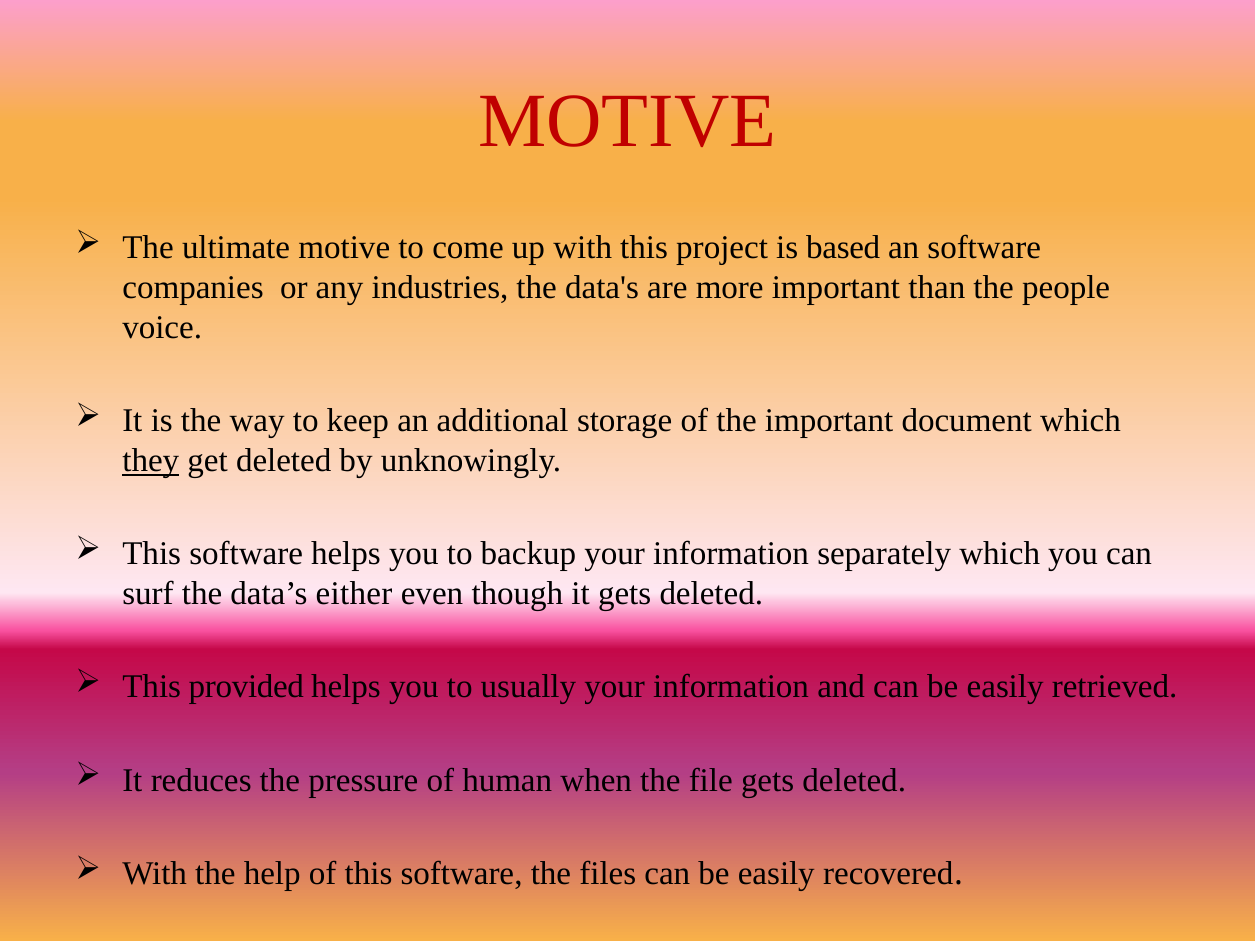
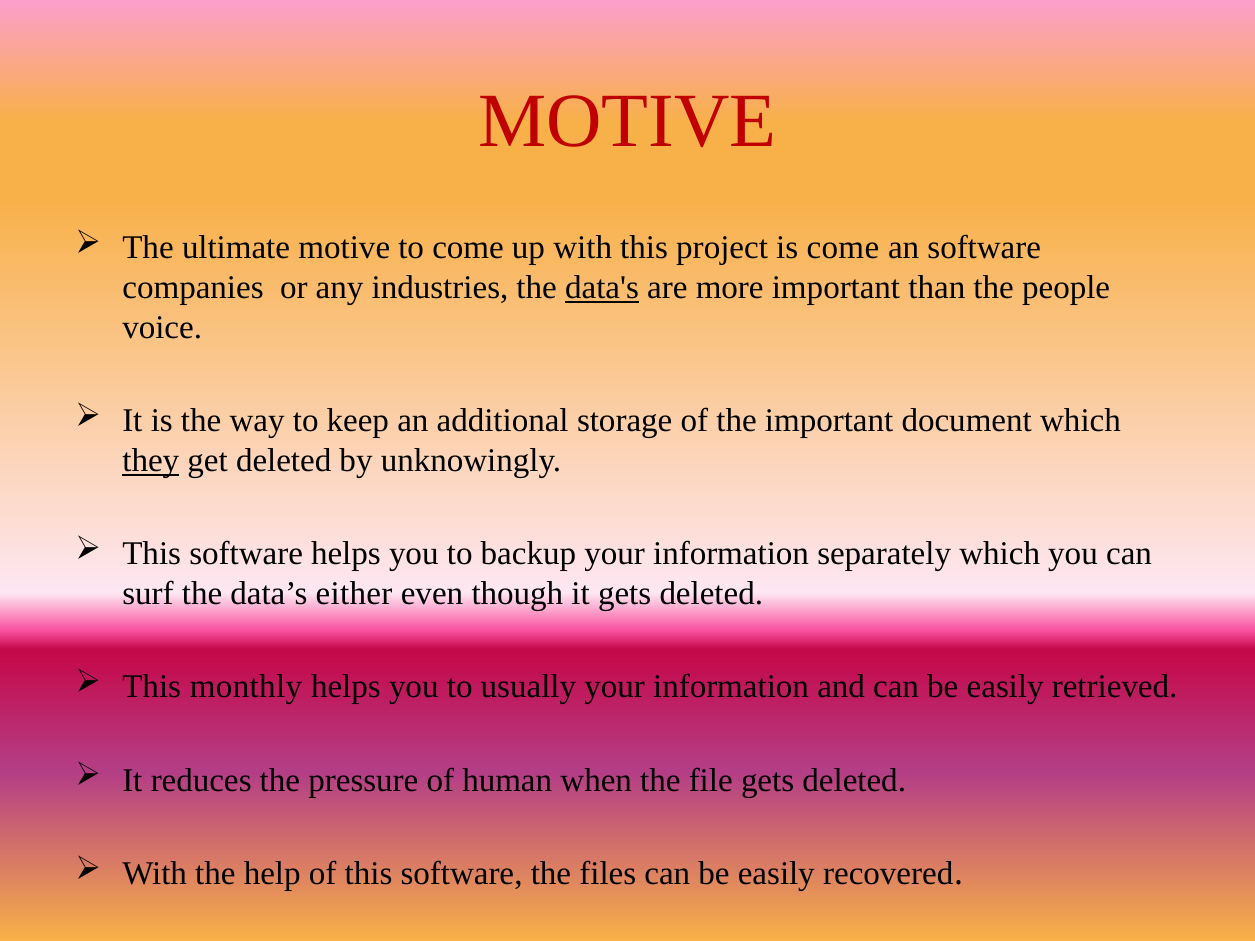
is based: based -> come
data's underline: none -> present
provided: provided -> monthly
